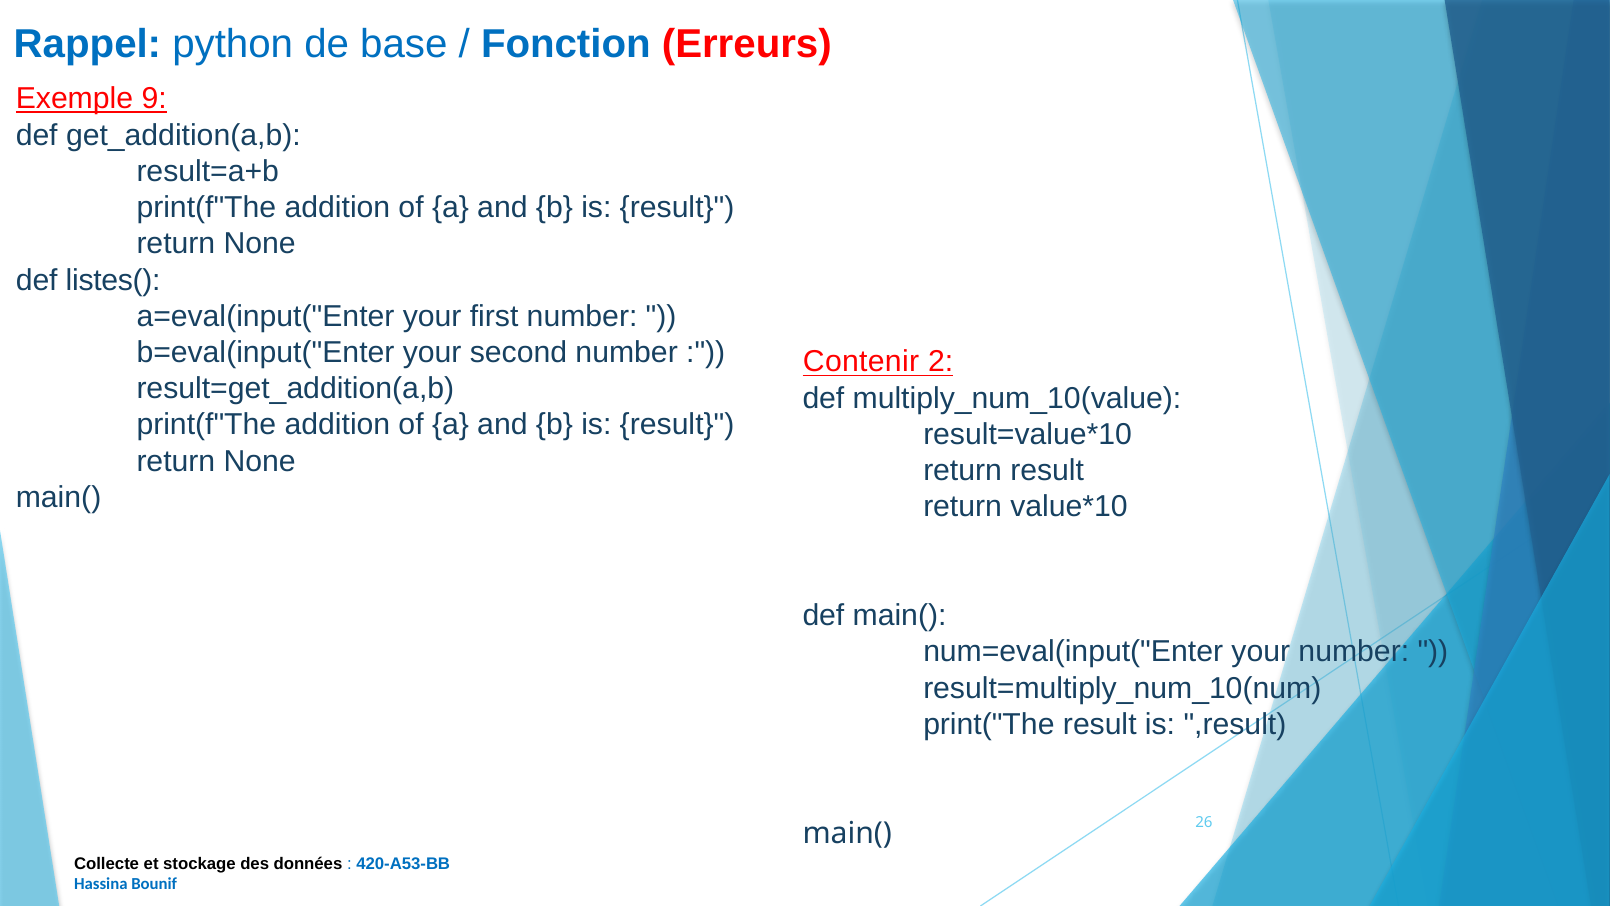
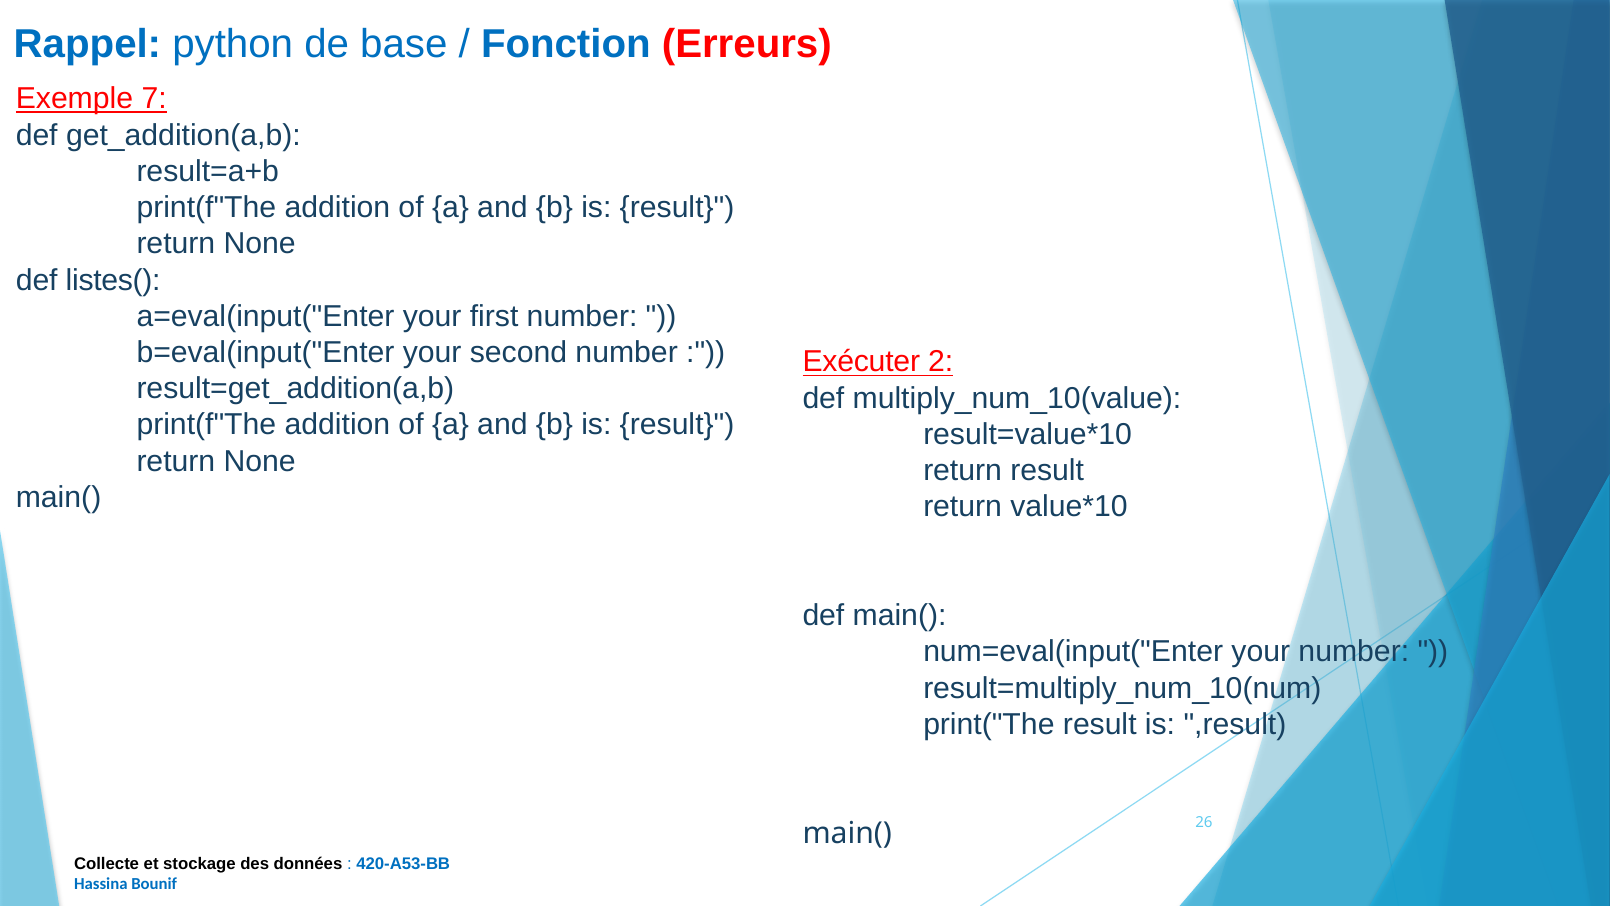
9: 9 -> 7
Contenir: Contenir -> Exécuter
